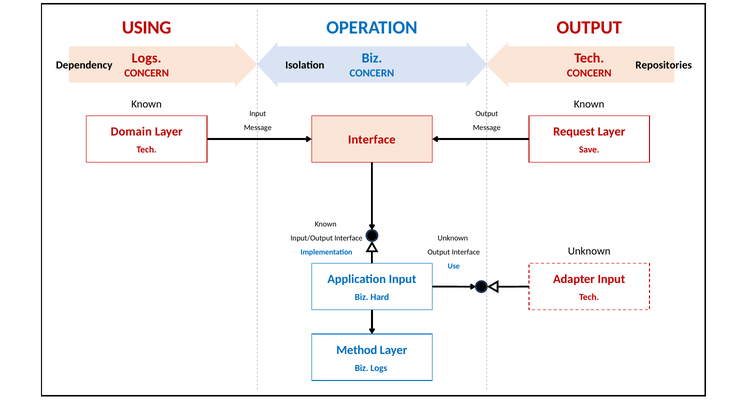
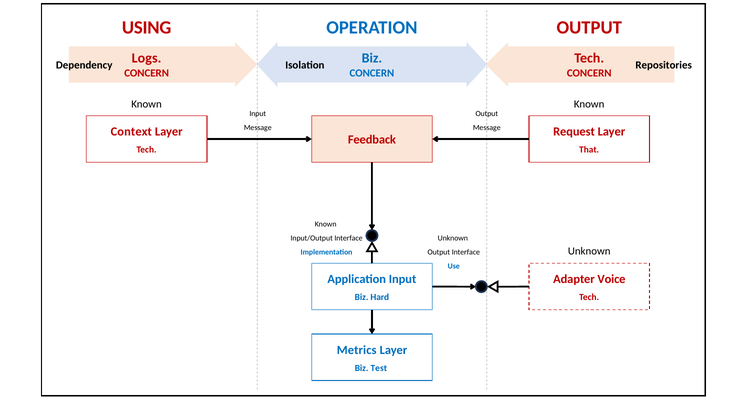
Domain: Domain -> Context
Interface at (372, 140): Interface -> Feedback
Save: Save -> That
Adapter Input: Input -> Voice
Method: Method -> Metrics
Biz Logs: Logs -> Test
